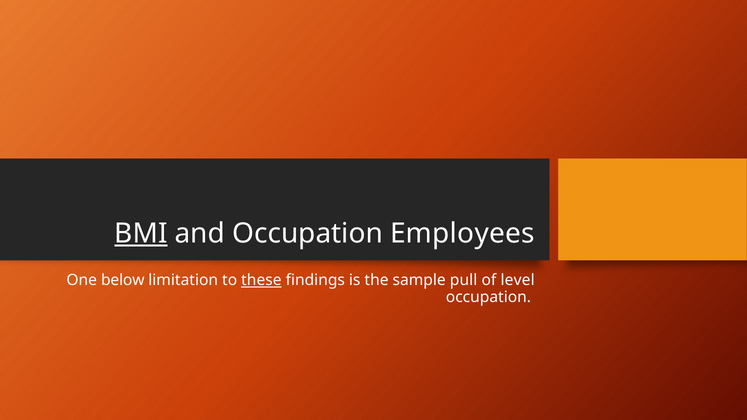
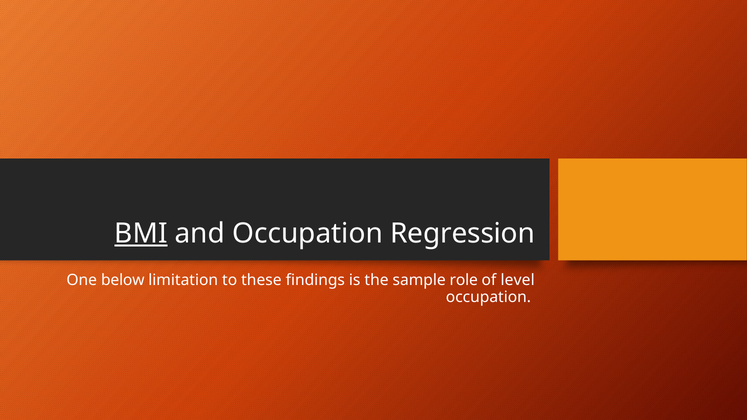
Employees: Employees -> Regression
these underline: present -> none
pull: pull -> role
